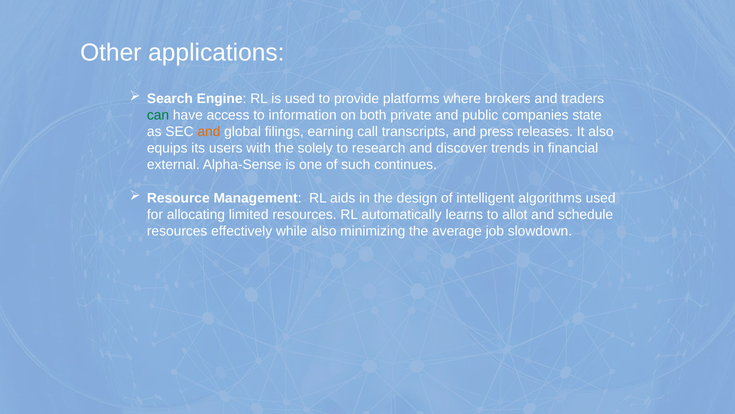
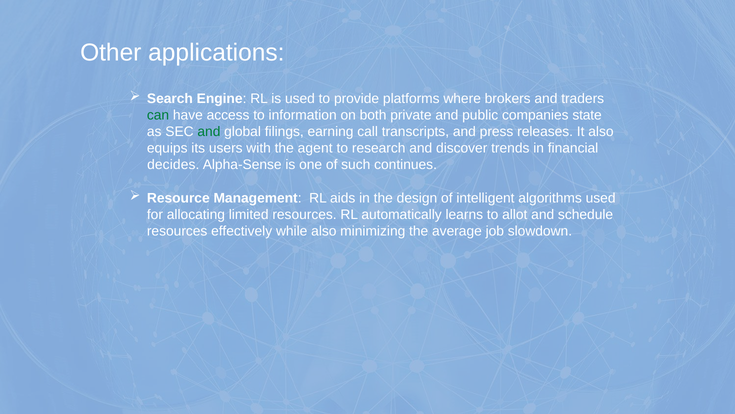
and at (209, 132) colour: orange -> green
solely: solely -> agent
external: external -> decides
